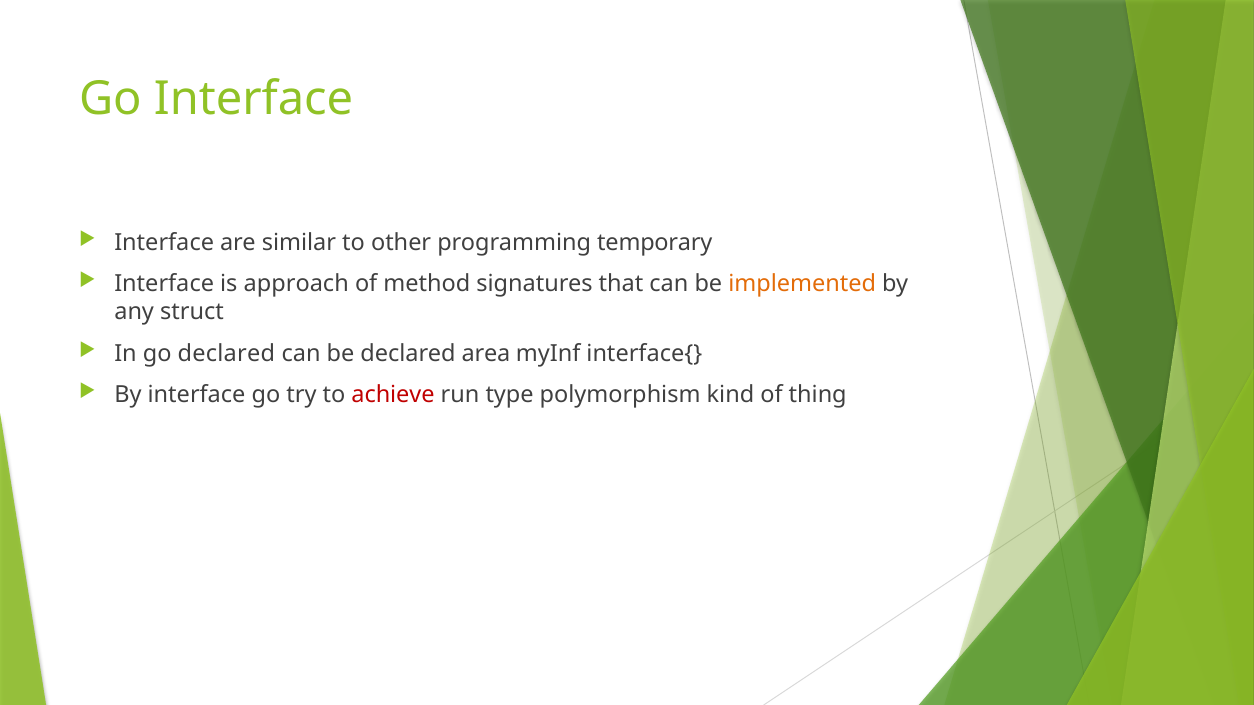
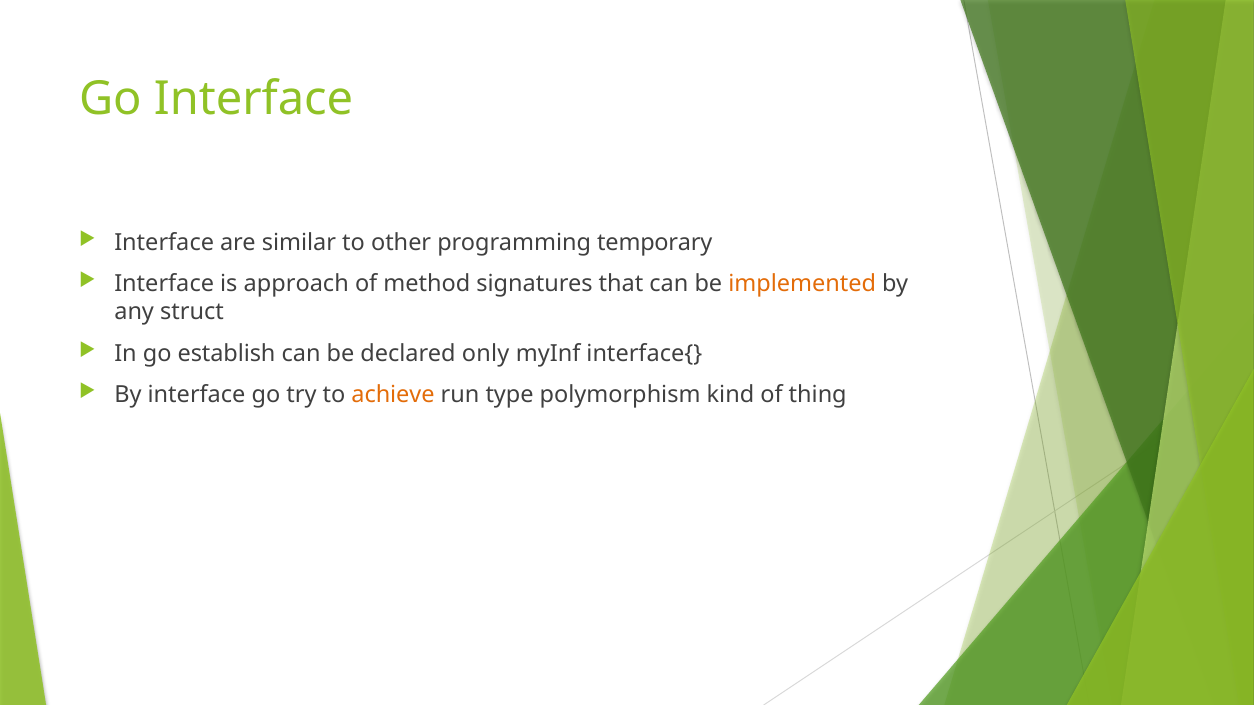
go declared: declared -> establish
area: area -> only
achieve colour: red -> orange
